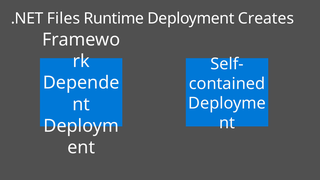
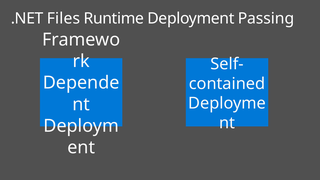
Creates: Creates -> Passing
